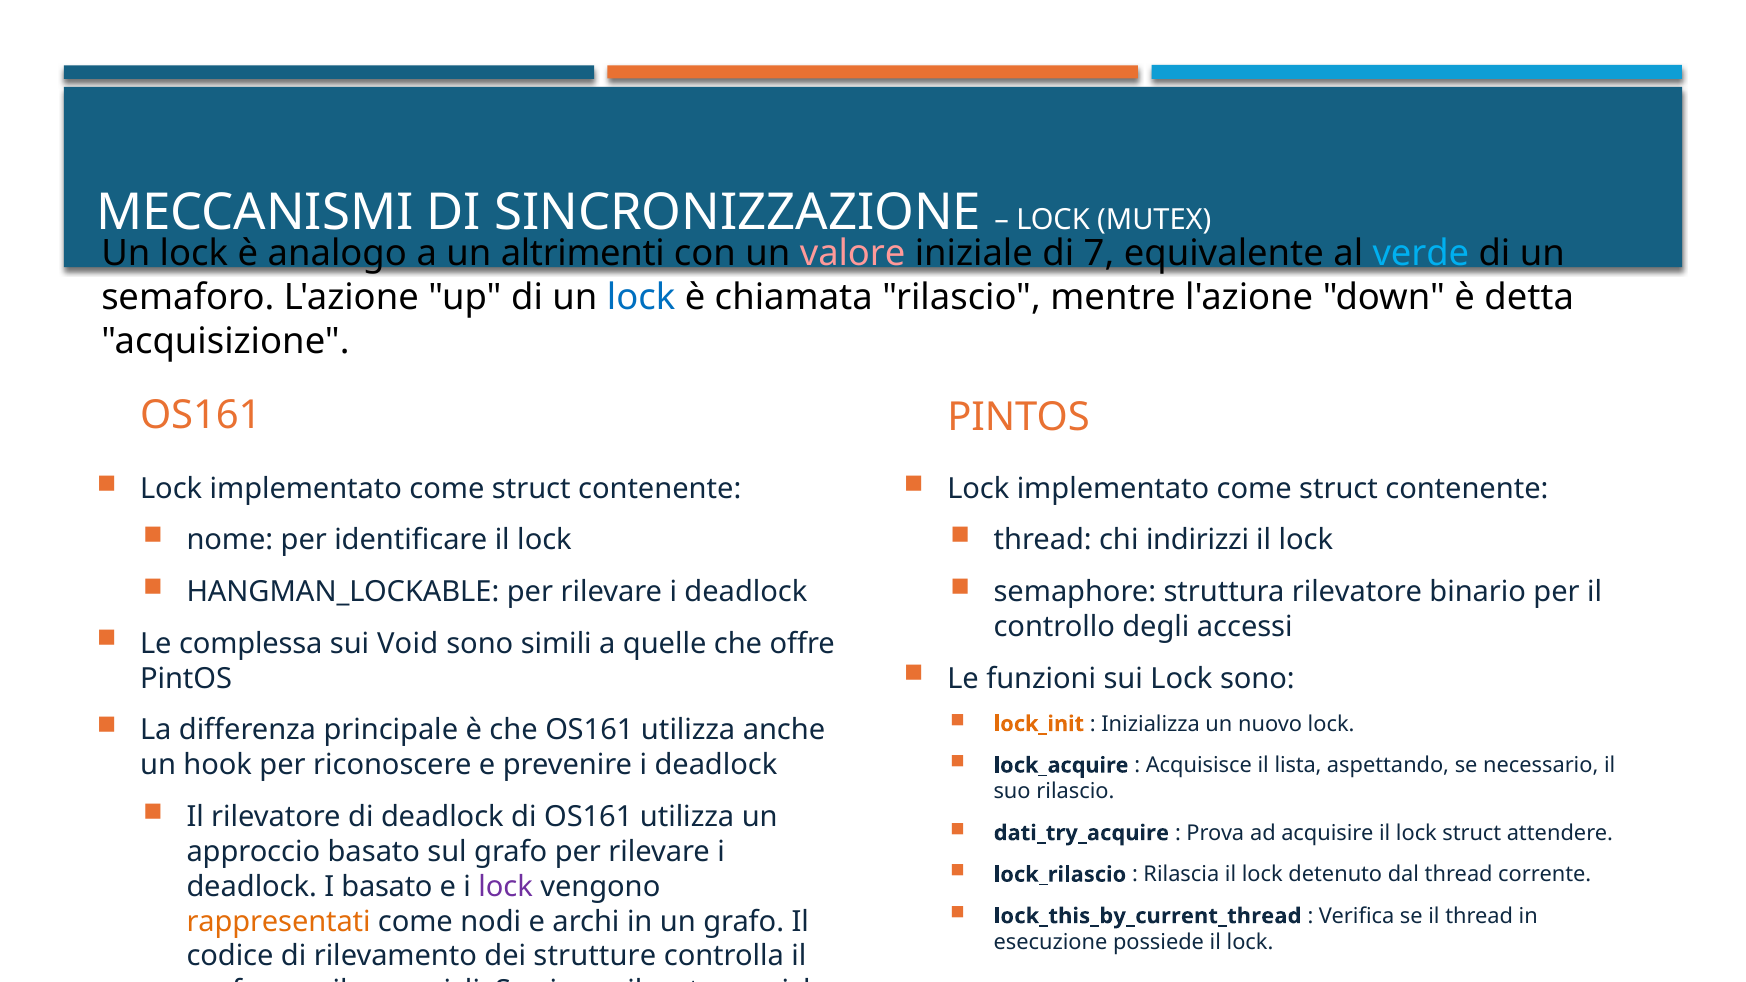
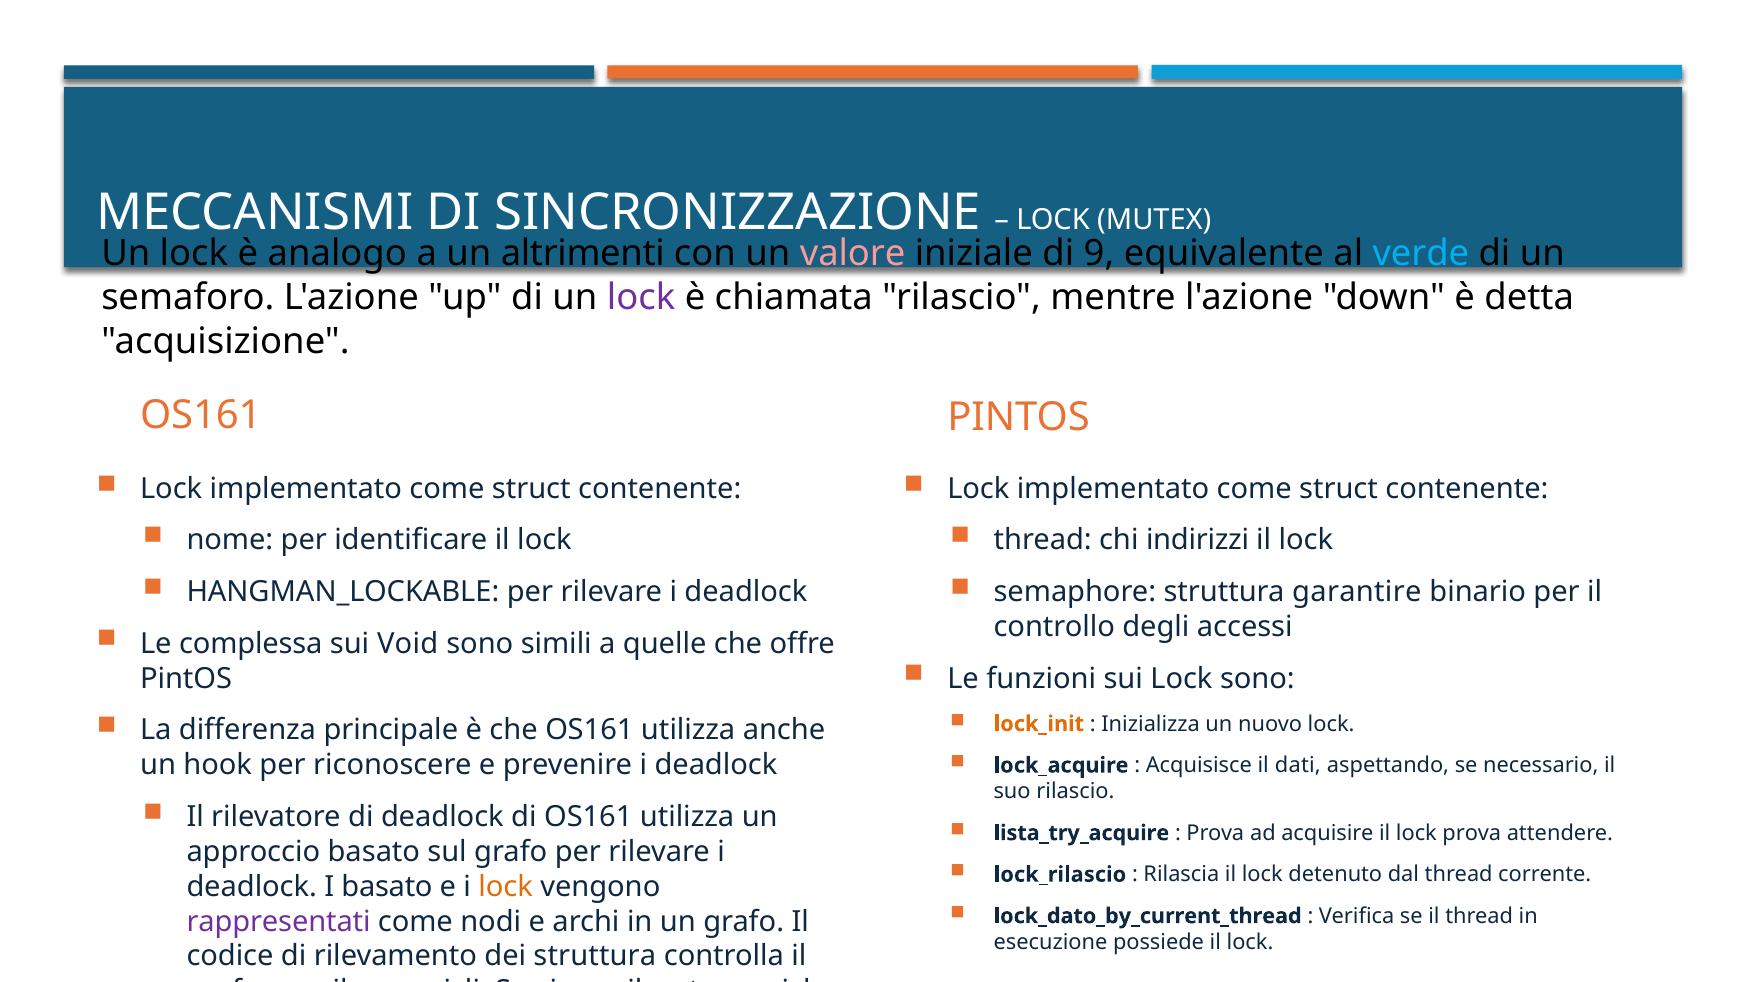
7: 7 -> 9
lock at (641, 297) colour: blue -> purple
struttura rilevatore: rilevatore -> garantire
lista: lista -> dati
dati_try_acquire: dati_try_acquire -> lista_try_acquire
lock struct: struct -> prova
lock at (506, 887) colour: purple -> orange
lock_this_by_current_thread: lock_this_by_current_thread -> lock_dato_by_current_thread
rappresentati colour: orange -> purple
dei strutture: strutture -> struttura
